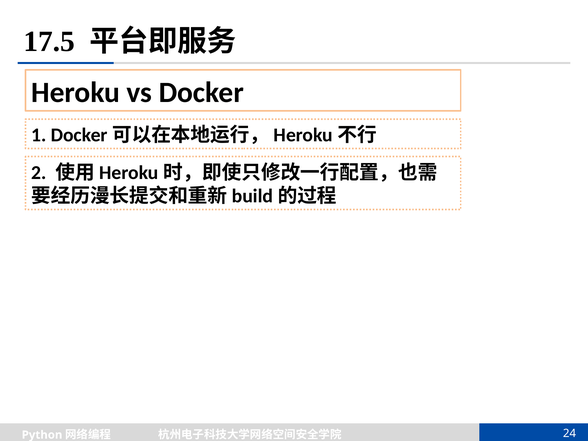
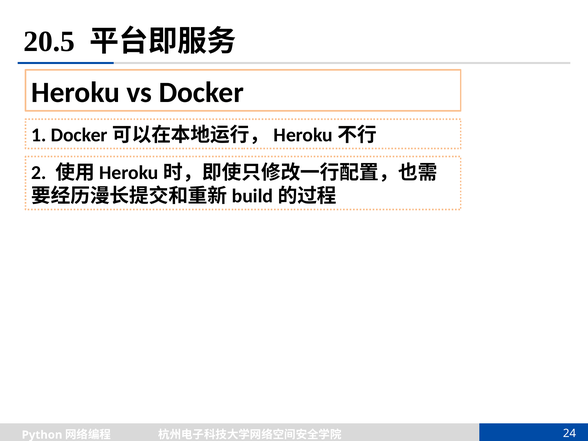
17.5: 17.5 -> 20.5
